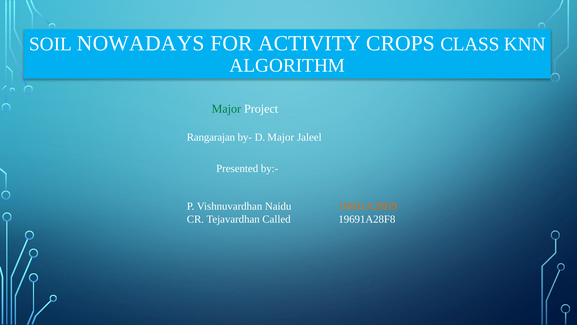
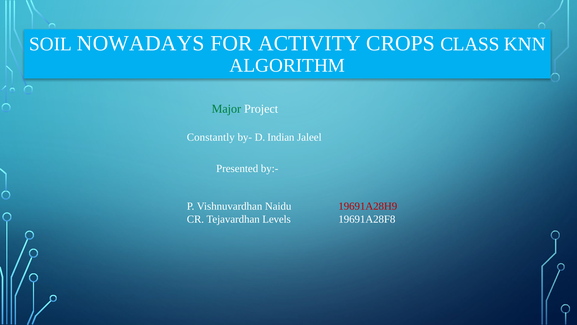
Rangarajan: Rangarajan -> Constantly
D Major: Major -> Indian
19691A28H9 colour: orange -> red
Called: Called -> Levels
